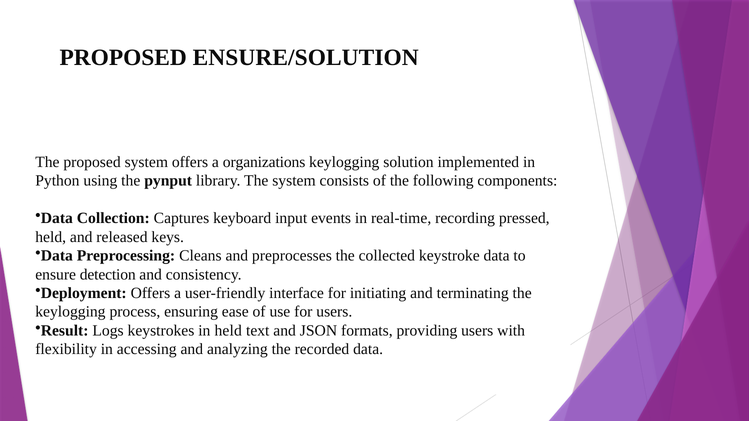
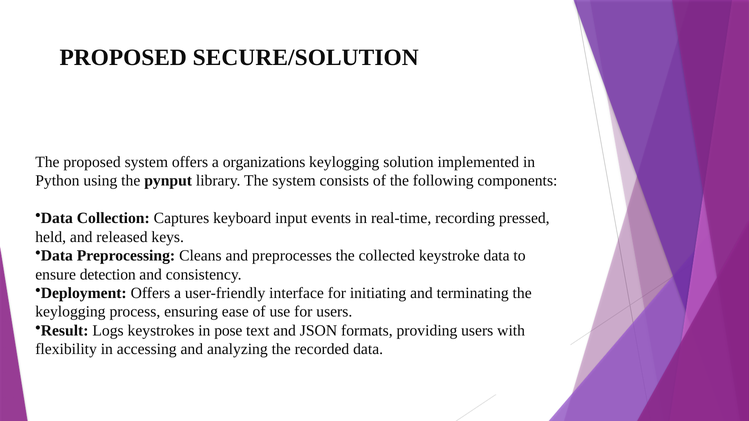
ENSURE/SOLUTION: ENSURE/SOLUTION -> SECURE/SOLUTION
in held: held -> pose
